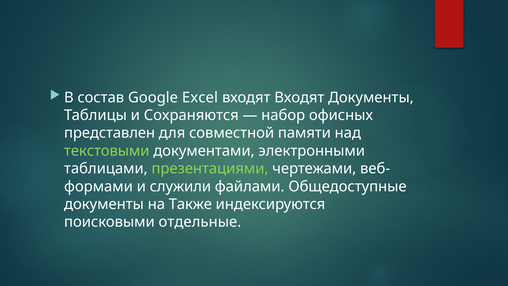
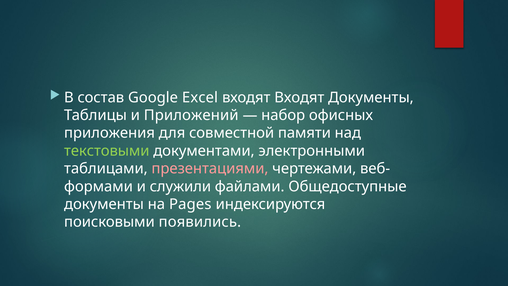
Сохраняются: Сохраняются -> Приложений
представлен: представлен -> приложения
презентациями colour: light green -> pink
Также: Также -> Pages
отдельные: отдельные -> появились
